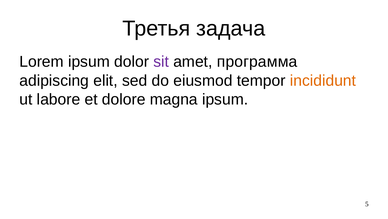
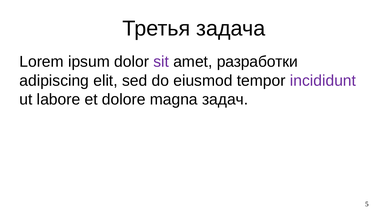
программа: программа -> разработки
incididunt colour: orange -> purple
magna ipsum: ipsum -> задач
